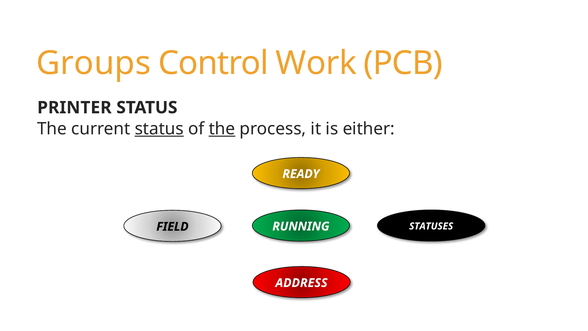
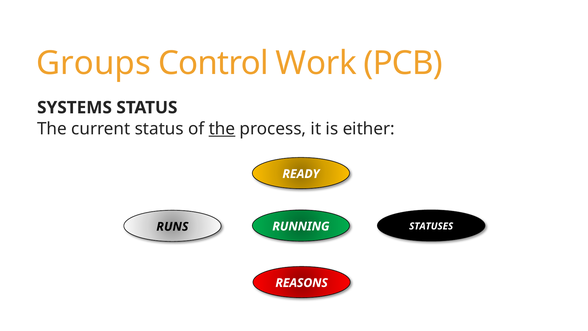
PRINTER: PRINTER -> SYSTEMS
status at (159, 129) underline: present -> none
FIELD: FIELD -> RUNS
ADDRESS: ADDRESS -> REASONS
